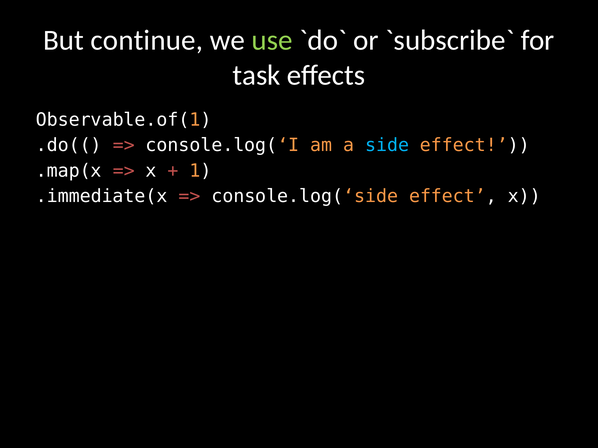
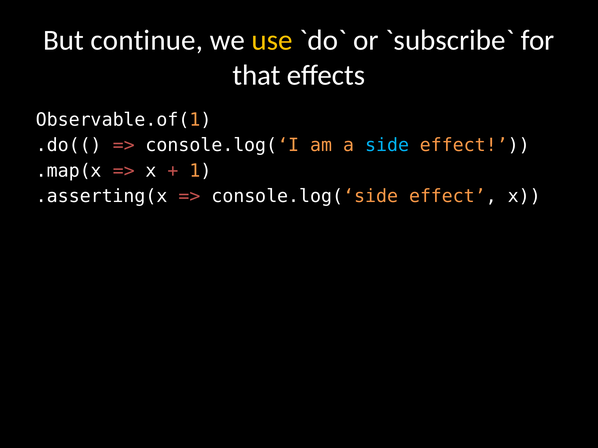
use colour: light green -> yellow
task: task -> that
.immediate(x: .immediate(x -> .asserting(x
